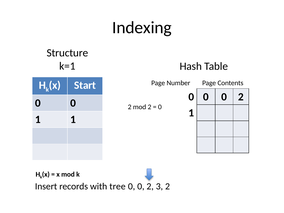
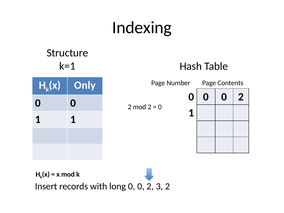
Start: Start -> Only
tree: tree -> long
